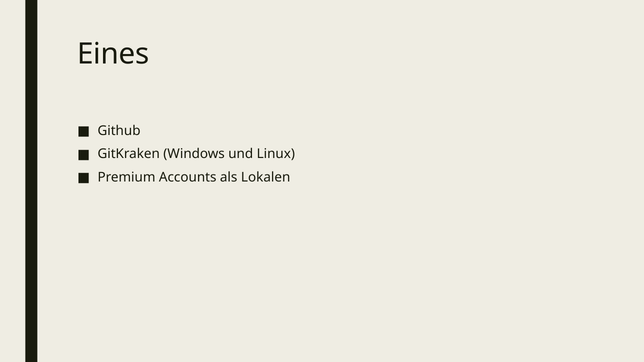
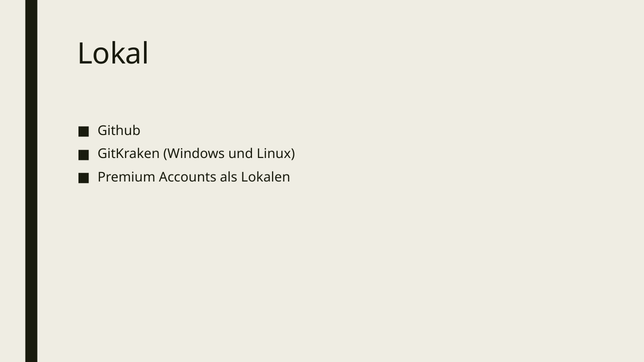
Eines: Eines -> Lokal
